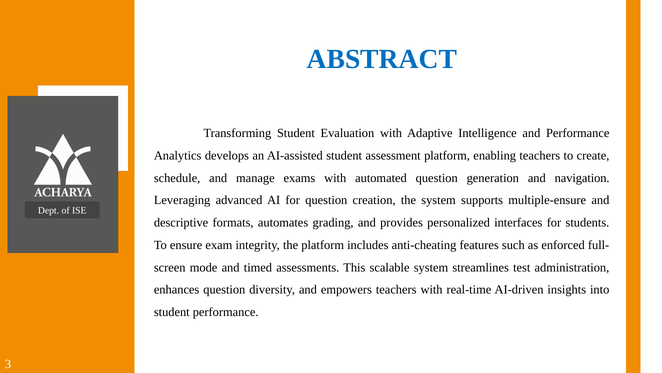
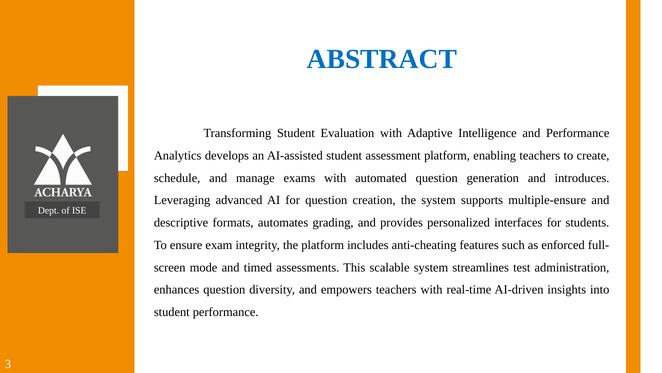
navigation: navigation -> introduces
